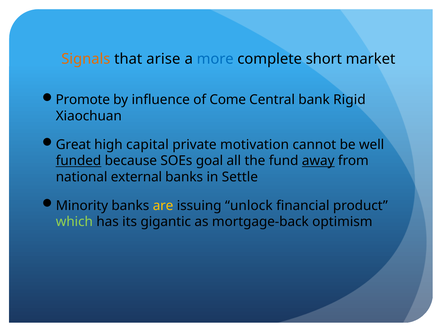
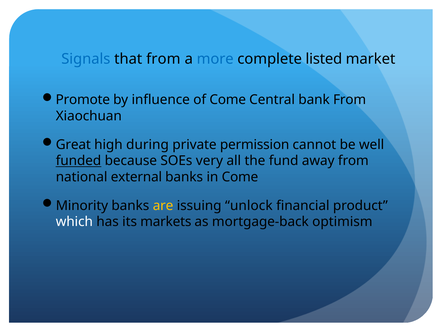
Signals colour: orange -> blue
that arise: arise -> from
short: short -> listed
bank Rigid: Rigid -> From
capital: capital -> during
motivation: motivation -> permission
goal: goal -> very
away underline: present -> none
in Settle: Settle -> Come
which colour: light green -> white
gigantic: gigantic -> markets
